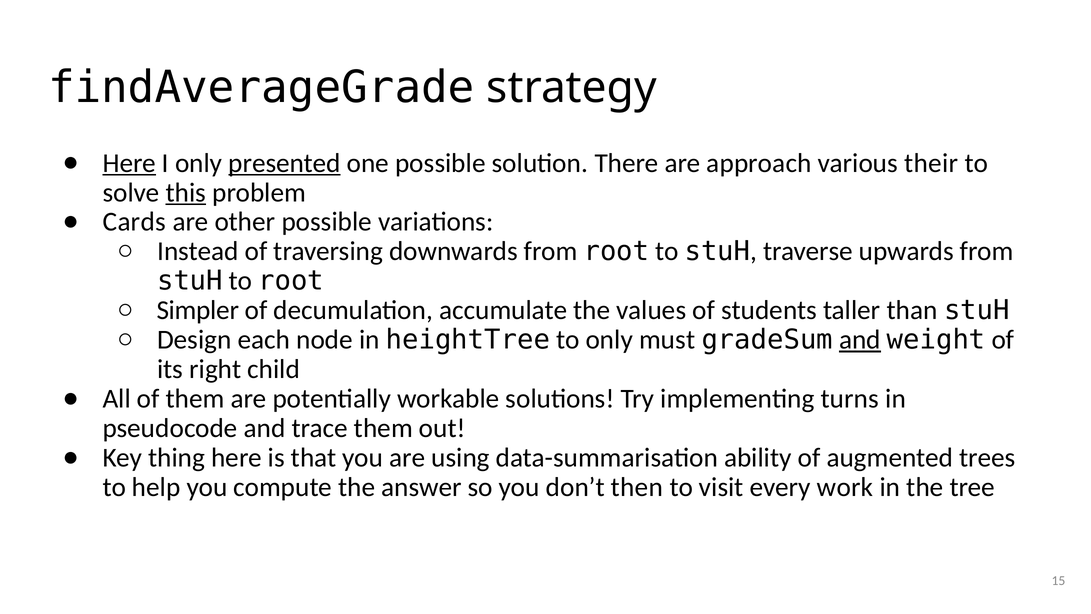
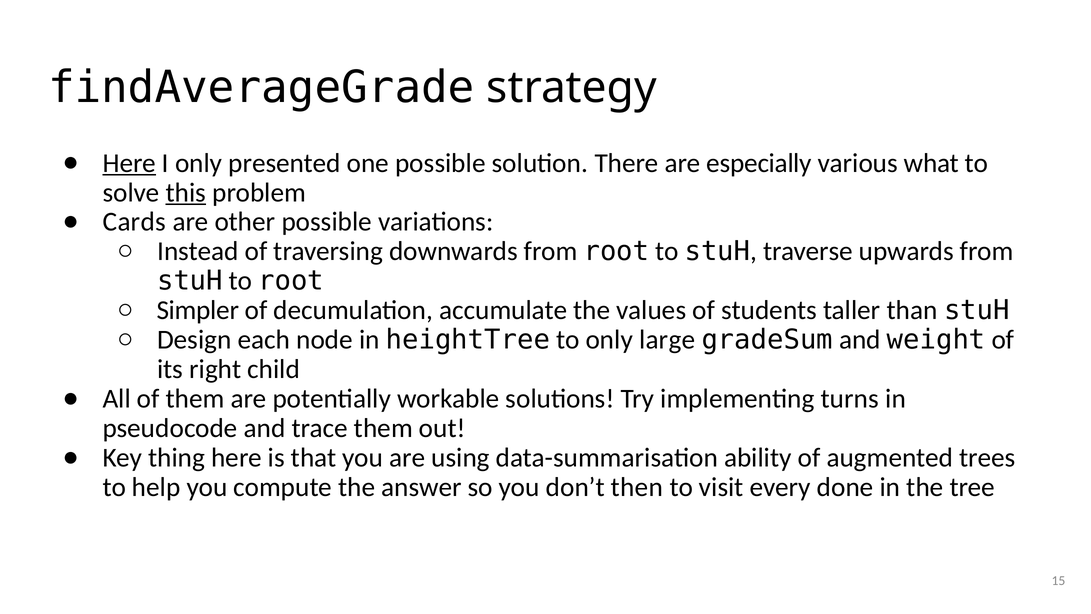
presented underline: present -> none
approach: approach -> especially
their: their -> what
must: must -> large
and at (860, 340) underline: present -> none
work: work -> done
